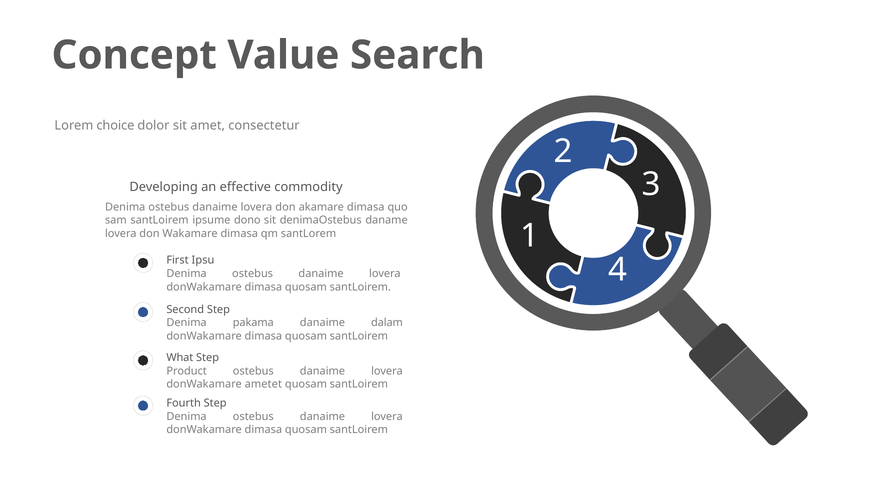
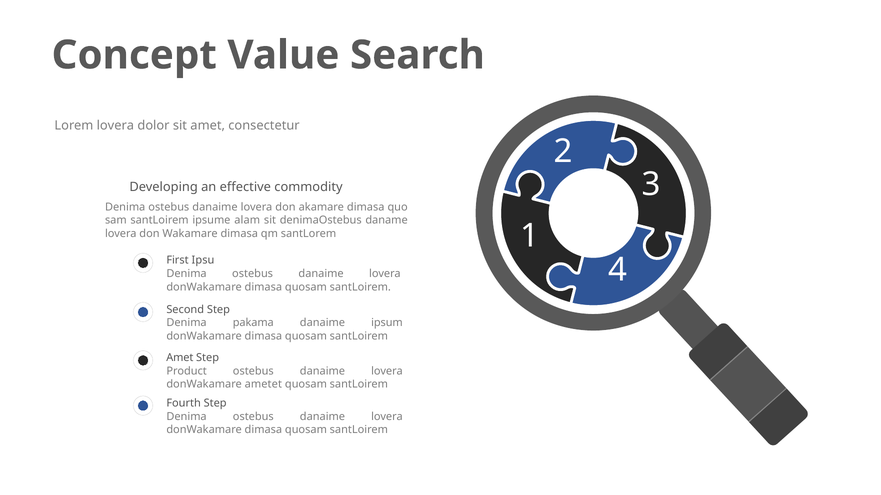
Lorem choice: choice -> lovera
dono: dono -> alam
dalam: dalam -> ipsum
What at (180, 358): What -> Amet
